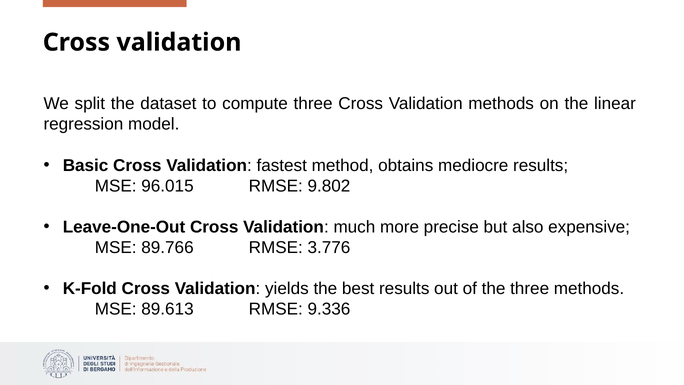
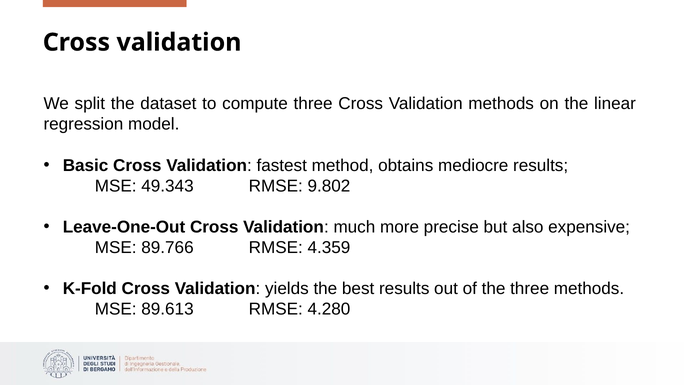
96.015: 96.015 -> 49.343
3.776: 3.776 -> 4.359
9.336: 9.336 -> 4.280
